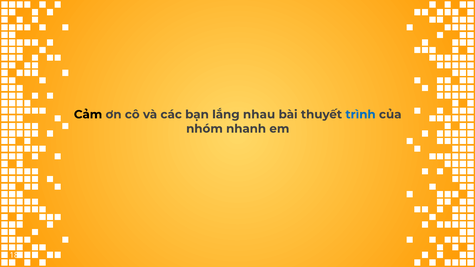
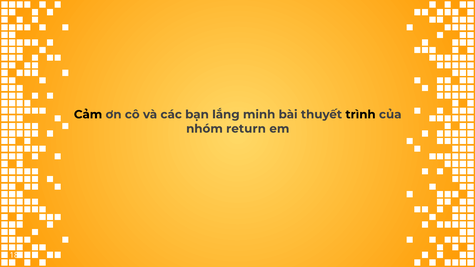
nhau: nhau -> minh
trình colour: blue -> black
nhanh: nhanh -> return
